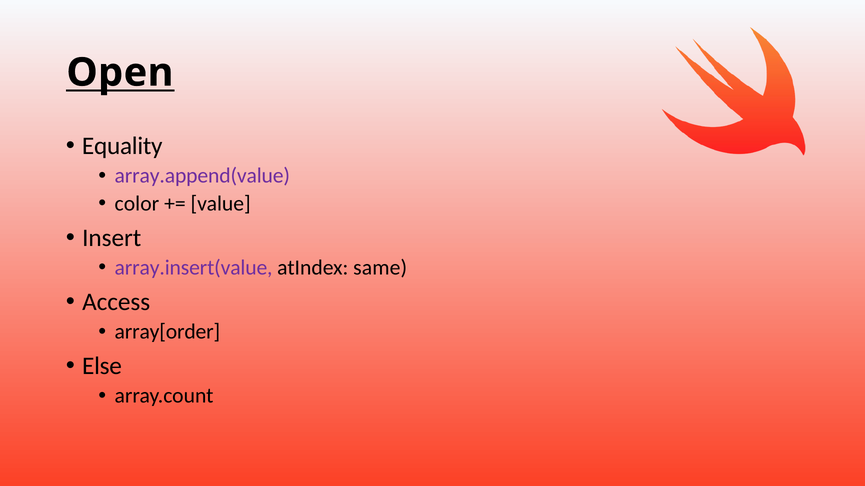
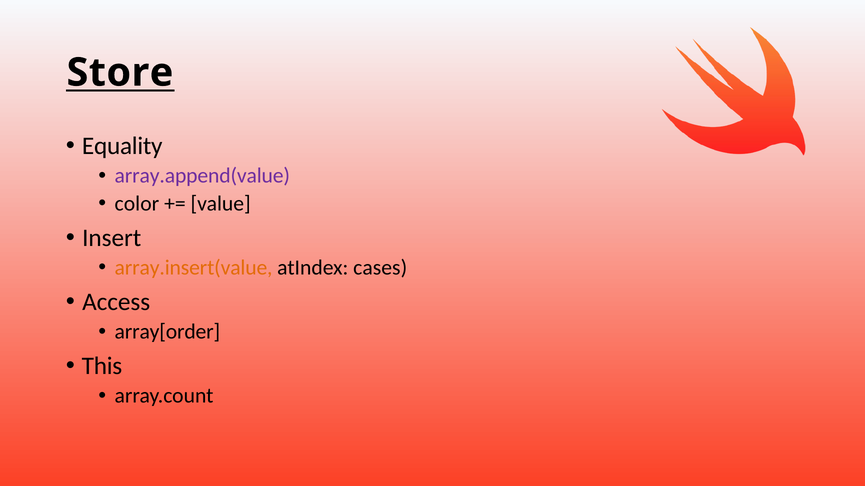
Open: Open -> Store
array.insert(value colour: purple -> orange
same: same -> cases
Else: Else -> This
